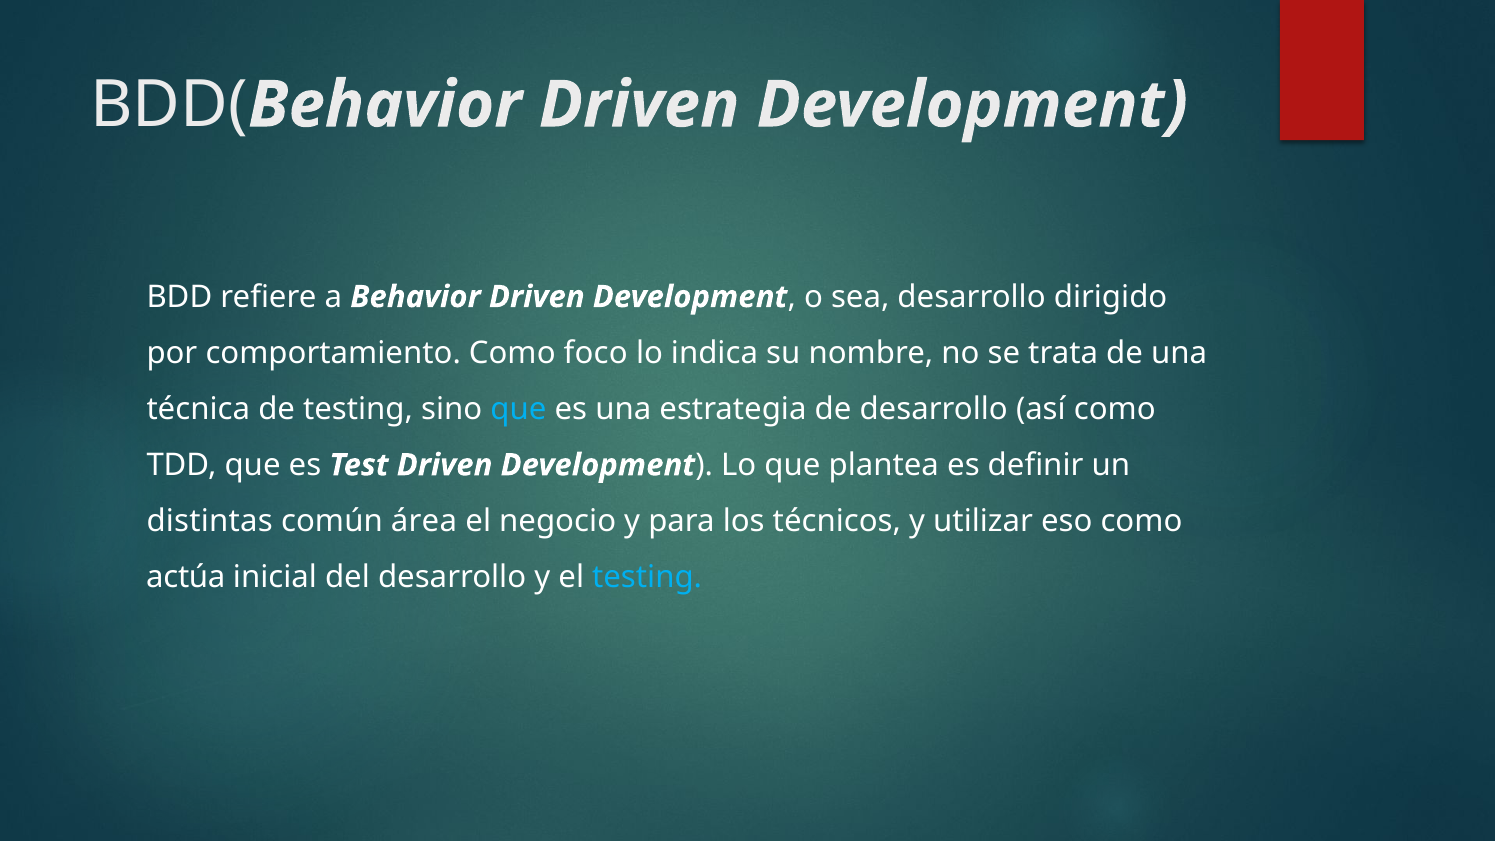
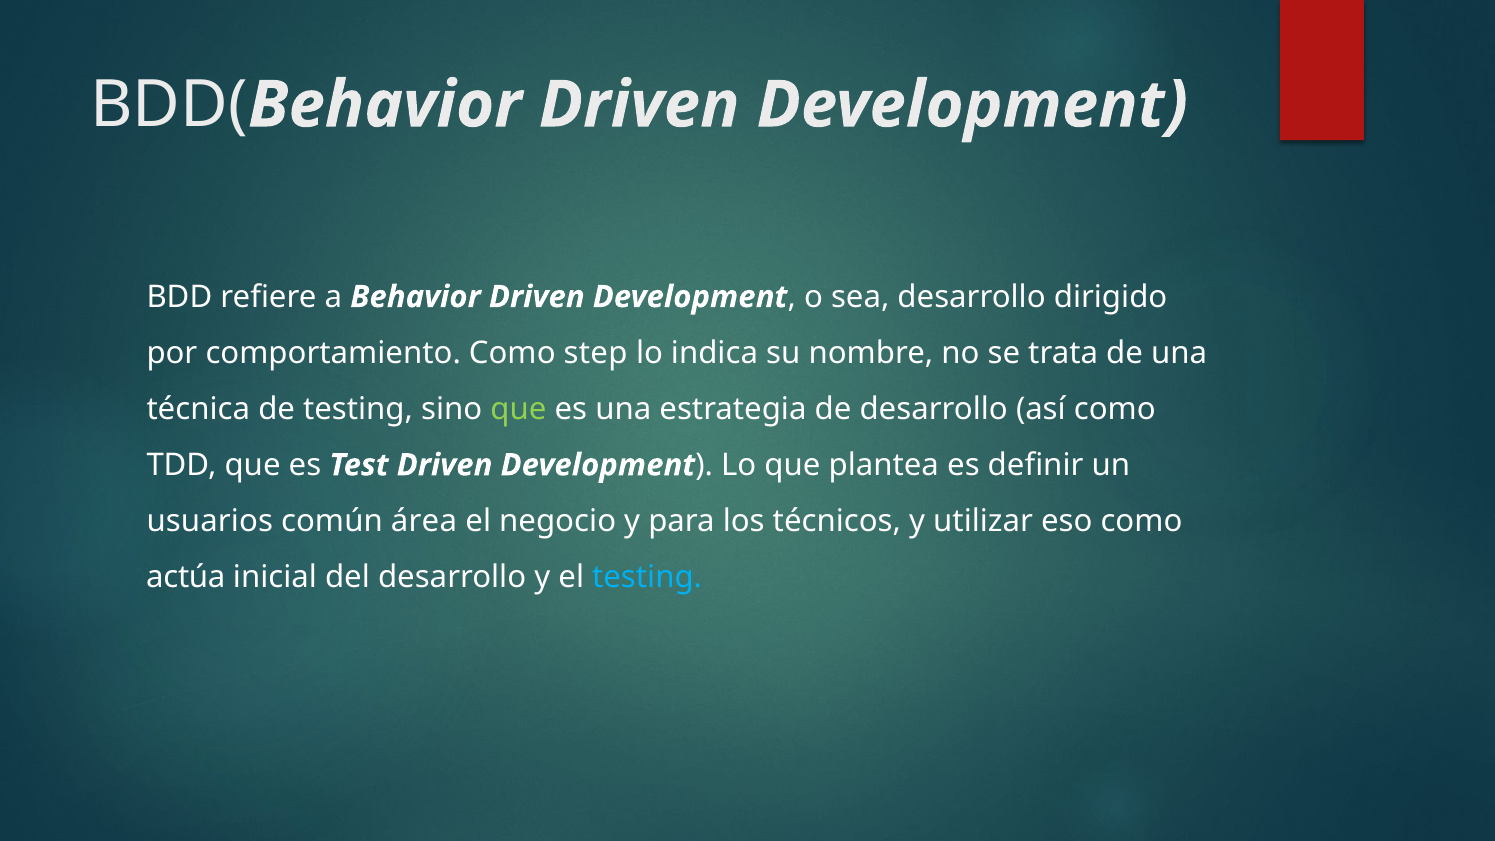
foco: foco -> step
que at (519, 409) colour: light blue -> light green
distintas: distintas -> usuarios
